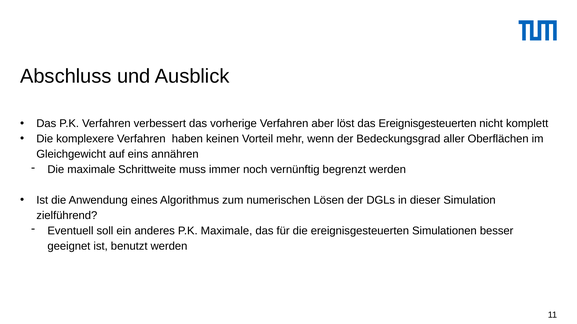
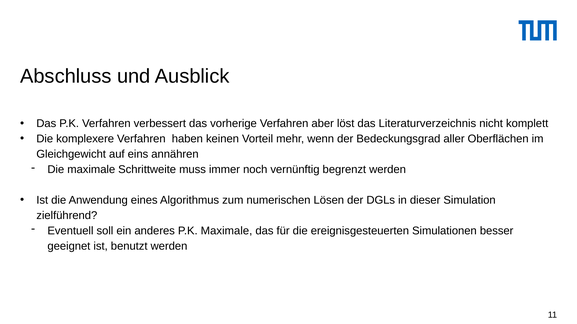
das Ereignisgesteuerten: Ereignisgesteuerten -> Literaturverzeichnis
